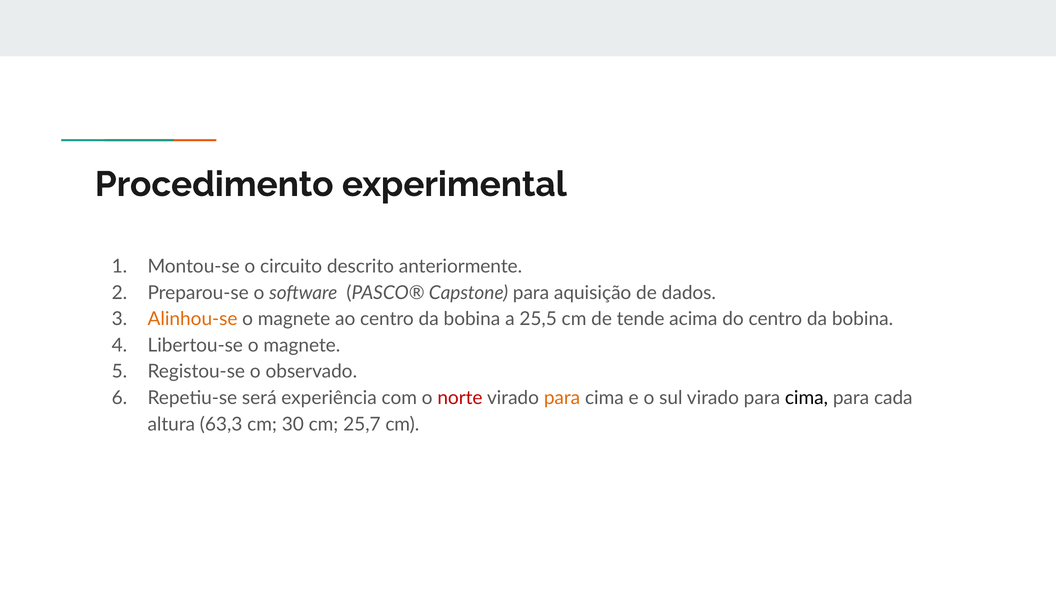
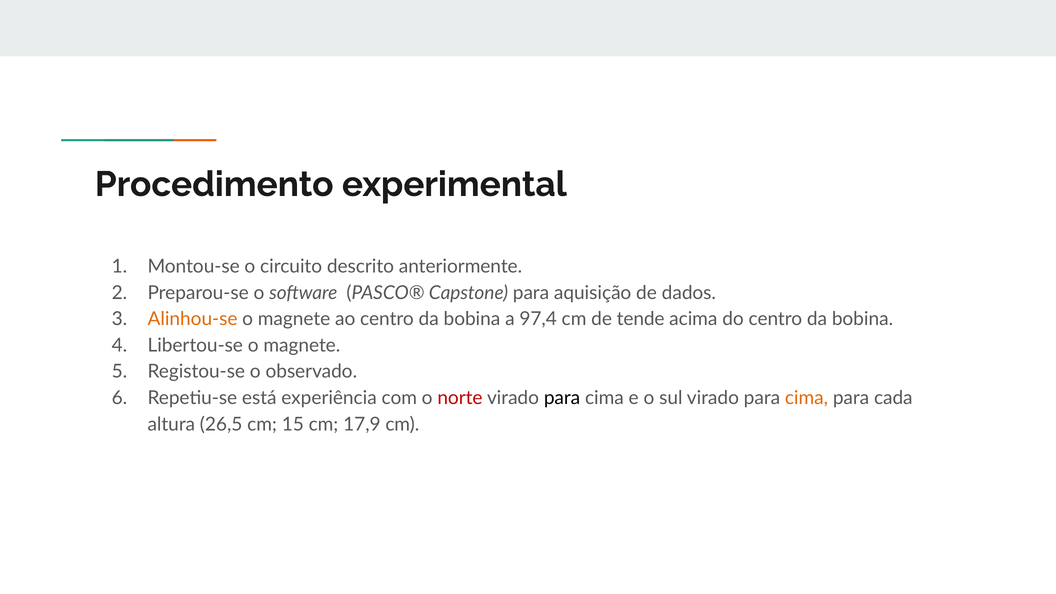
25,5: 25,5 -> 97,4
será: será -> está
para at (562, 398) colour: orange -> black
cima at (806, 398) colour: black -> orange
63,3: 63,3 -> 26,5
30: 30 -> 15
25,7: 25,7 -> 17,9
